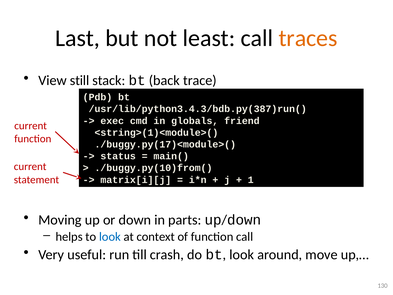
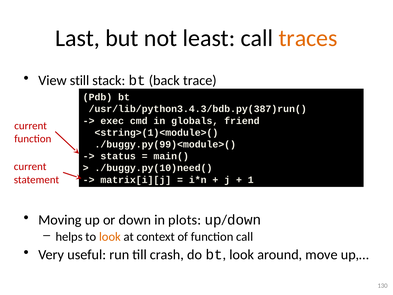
./buggy.py(17)<module>(: ./buggy.py(17)<module>( -> ./buggy.py(99)<module>(
./buggy.py(10)from(: ./buggy.py(10)from( -> ./buggy.py(10)need(
parts: parts -> plots
look at (110, 237) colour: blue -> orange
